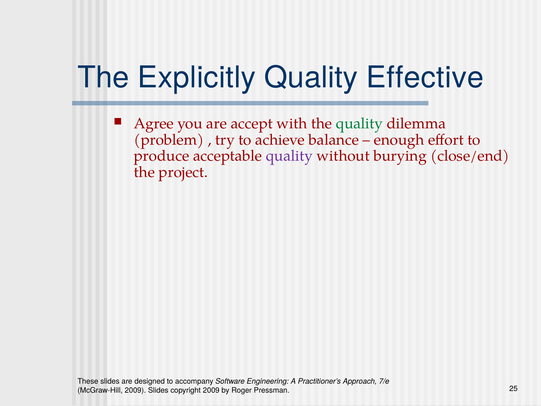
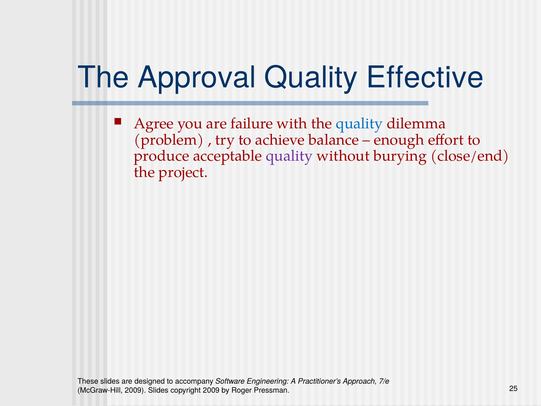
Explicitly: Explicitly -> Approval
accept: accept -> failure
quality at (359, 123) colour: green -> blue
